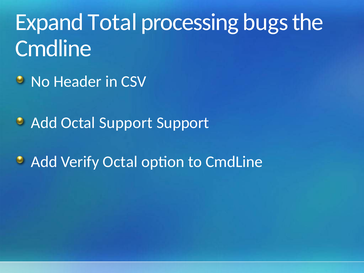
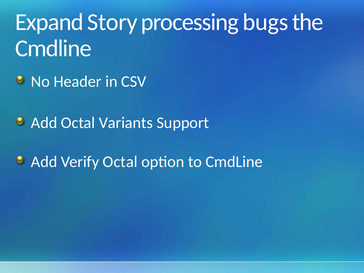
Total: Total -> Story
Octal Support: Support -> Variants
